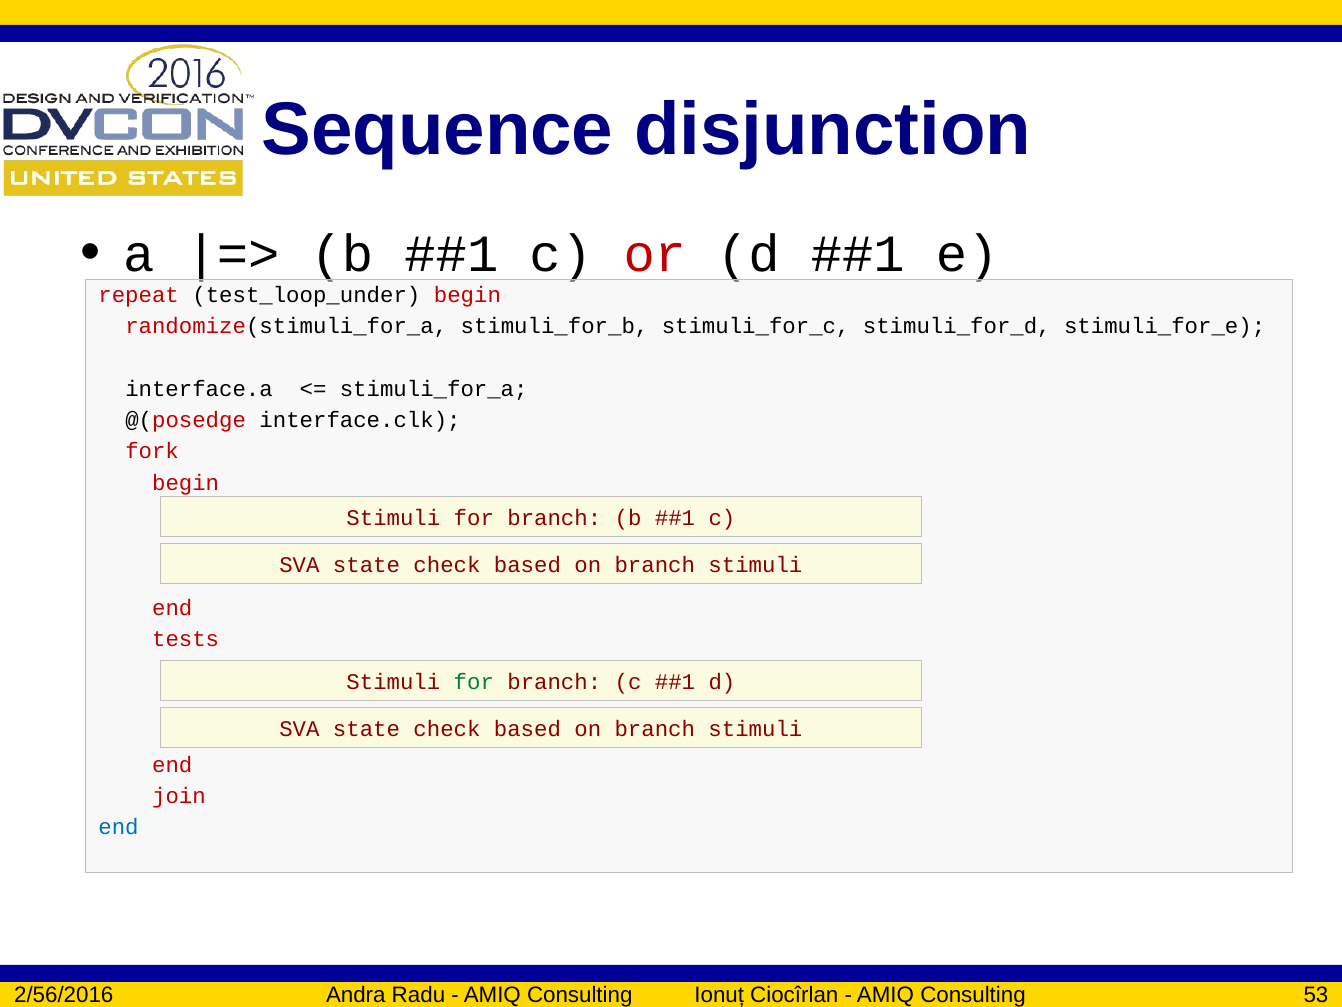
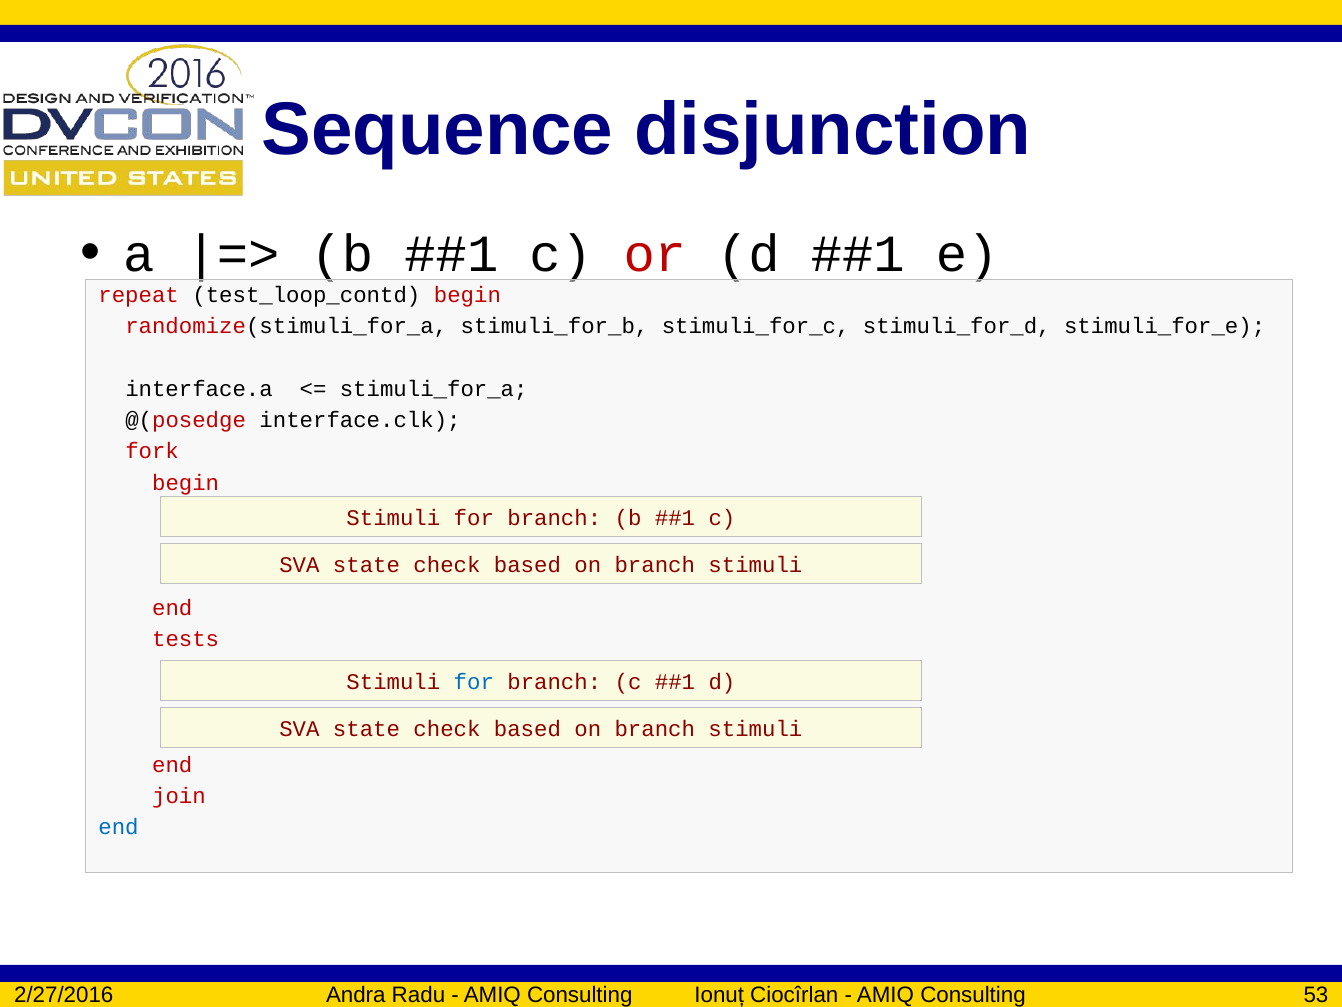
test_loop_under: test_loop_under -> test_loop_contd
for at (474, 681) colour: green -> blue
2/56/2016: 2/56/2016 -> 2/27/2016
